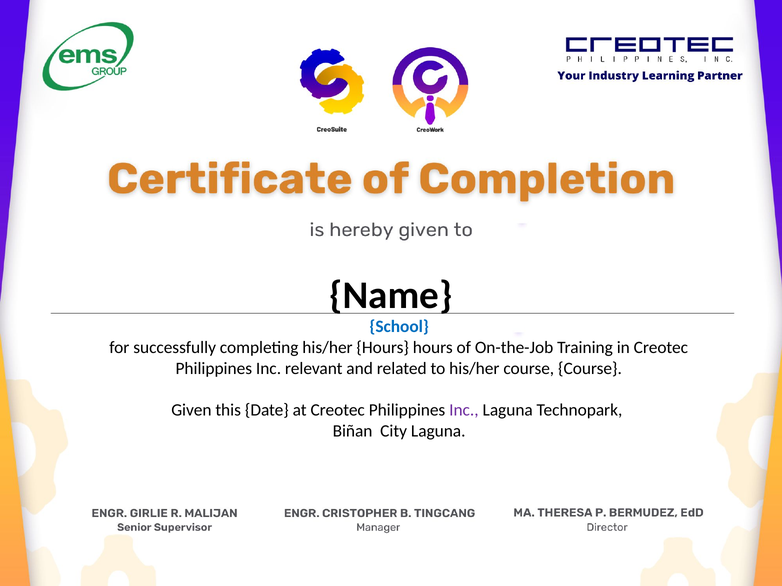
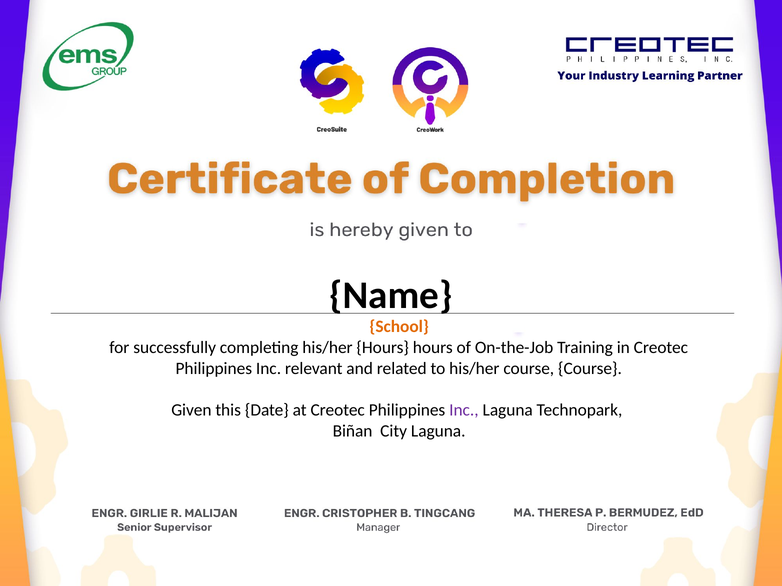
School colour: blue -> orange
